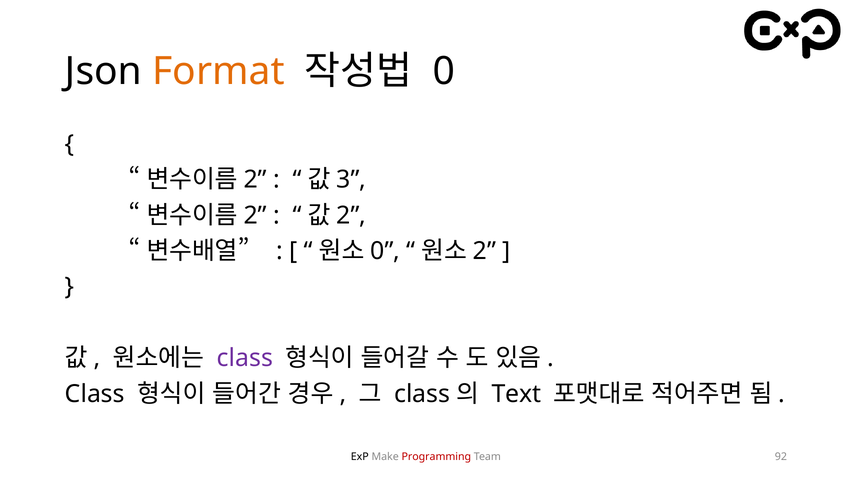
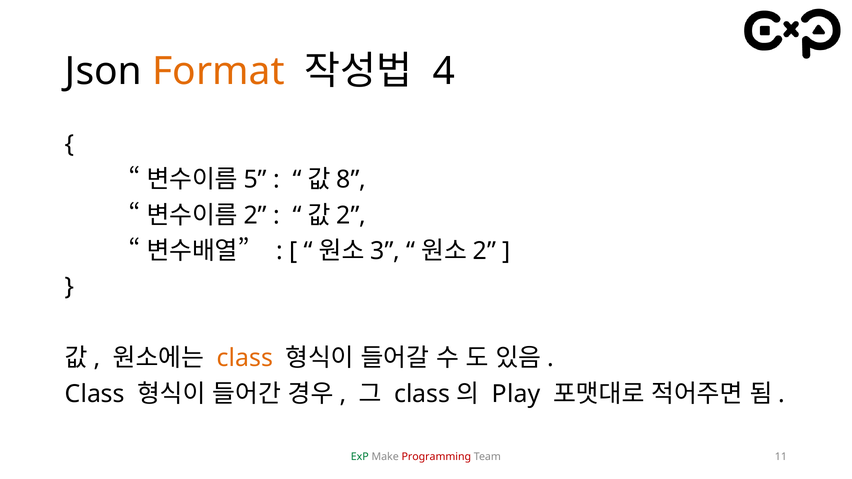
0 at (444, 72): 0 -> 4
2 at (255, 180): 2 -> 5
3: 3 -> 8
0 at (385, 251): 0 -> 3
class at (245, 358) colour: purple -> orange
Text: Text -> Play
ExP colour: black -> green
92: 92 -> 11
